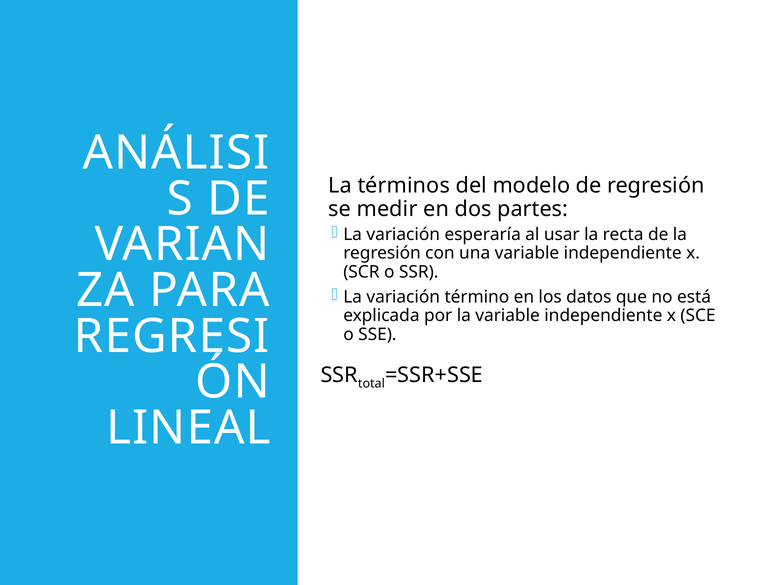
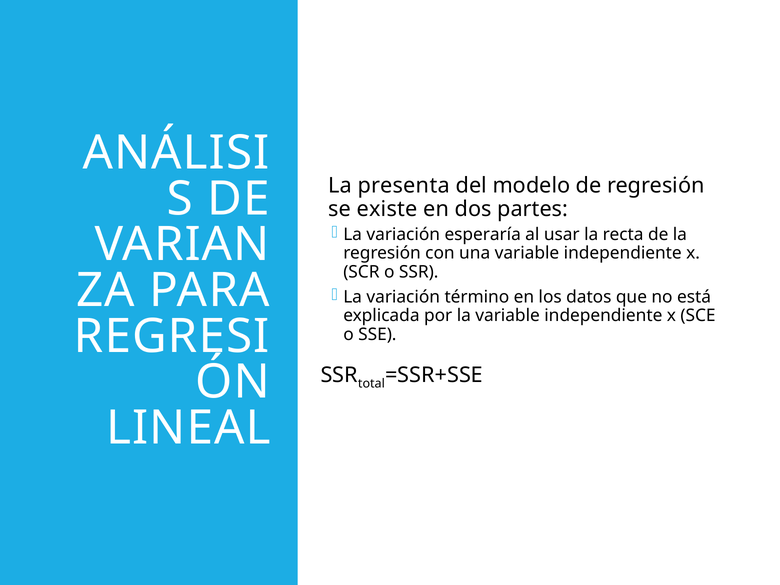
términos: términos -> presenta
medir: medir -> existe
